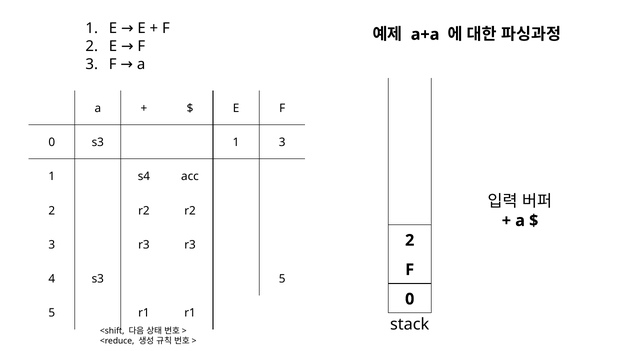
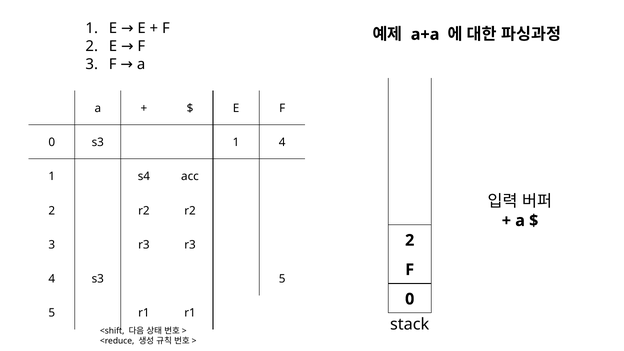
1 3: 3 -> 4
